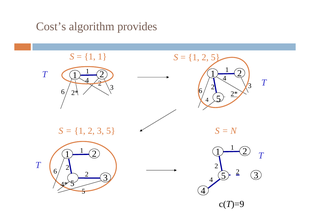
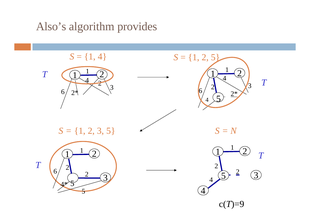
Cost’s: Cost’s -> Also’s
1 at (102, 57): 1 -> 4
